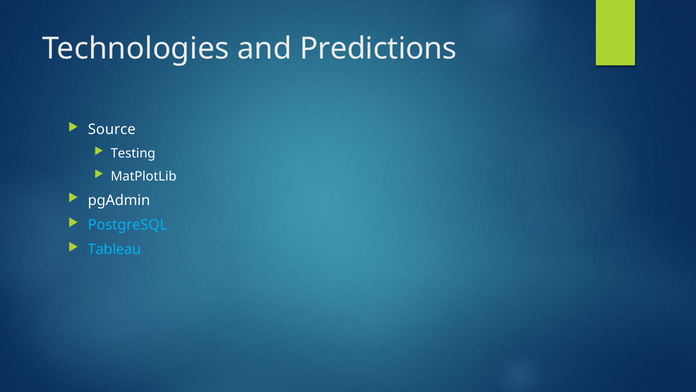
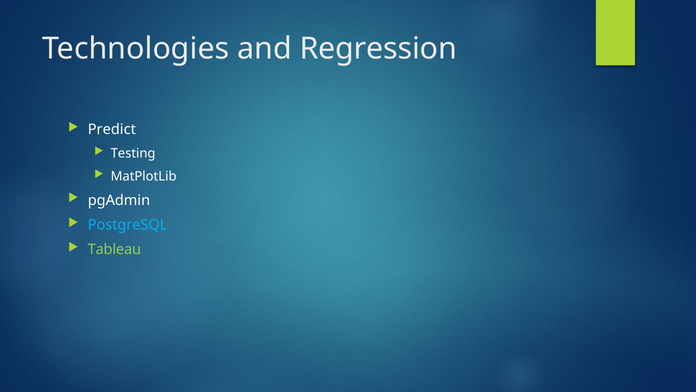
Predictions: Predictions -> Regression
Source: Source -> Predict
Tableau colour: light blue -> light green
